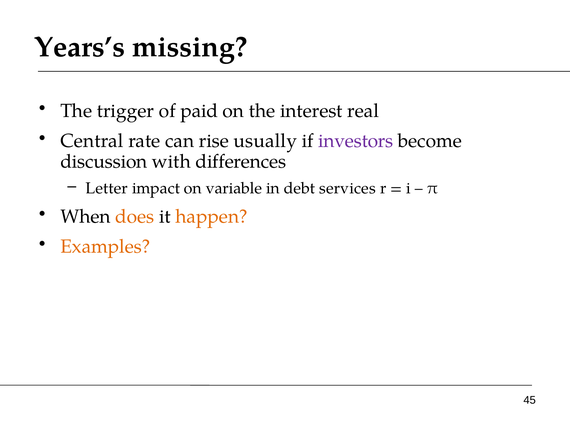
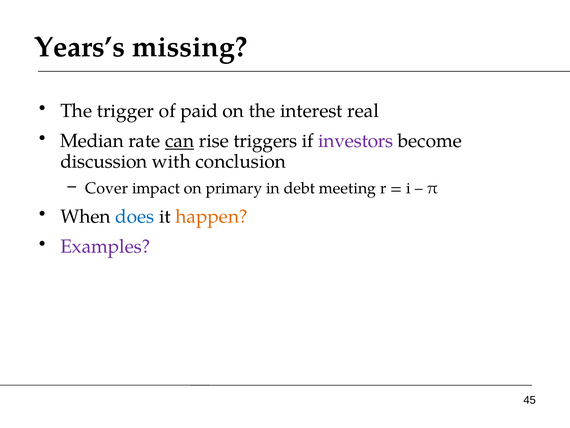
Central: Central -> Median
can underline: none -> present
usually: usually -> triggers
differences: differences -> conclusion
Letter: Letter -> Cover
variable: variable -> primary
services: services -> meeting
does colour: orange -> blue
Examples colour: orange -> purple
